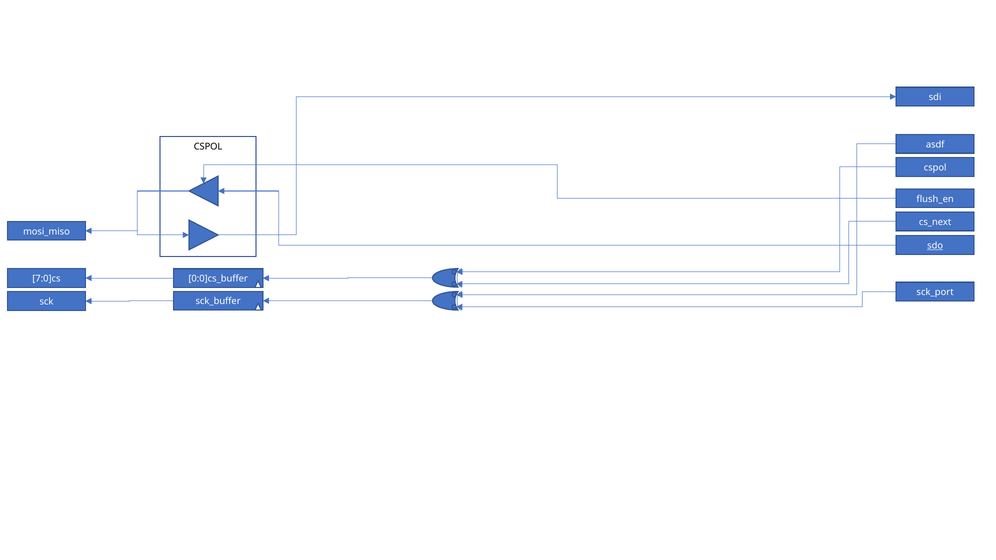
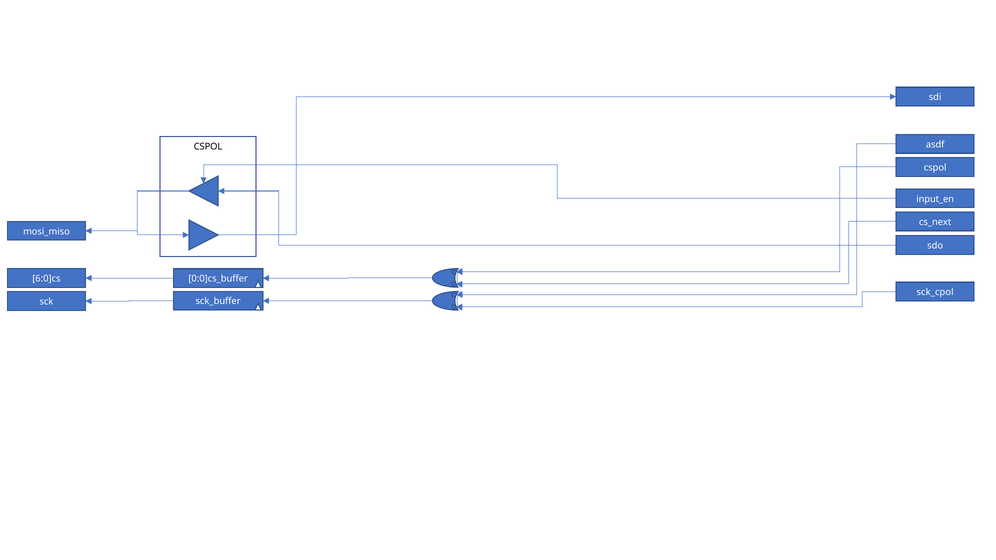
flush_en: flush_en -> input_en
sdo underline: present -> none
7:0]cs: 7:0]cs -> 6:0]cs
sck_port: sck_port -> sck_cpol
